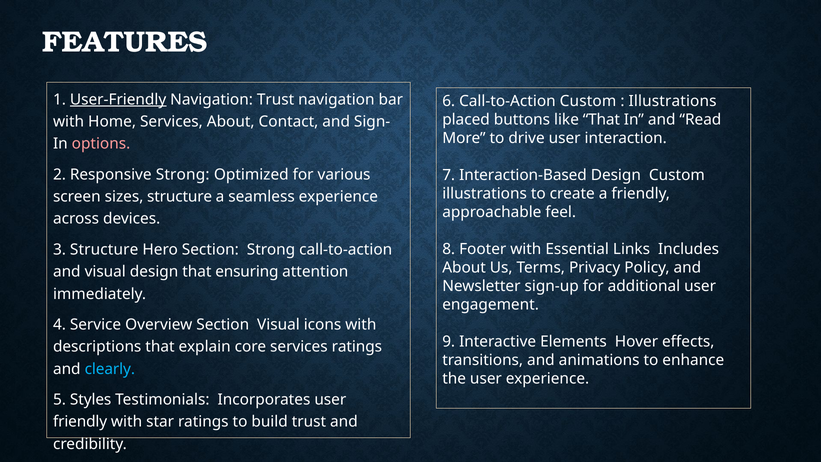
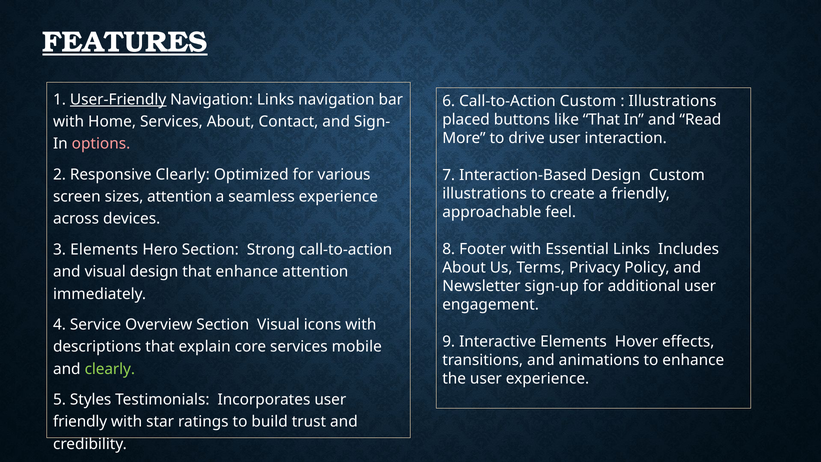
FEATURES underline: none -> present
Navigation Trust: Trust -> Links
Responsive Strong: Strong -> Clearly
sizes structure: structure -> attention
3 Structure: Structure -> Elements
that ensuring: ensuring -> enhance
services ratings: ratings -> mobile
clearly at (110, 369) colour: light blue -> light green
